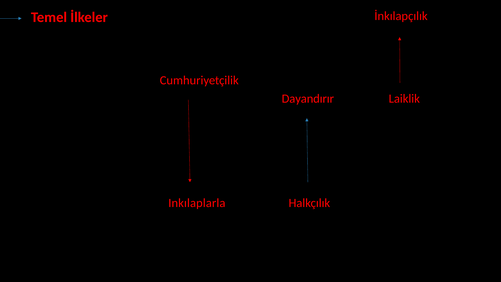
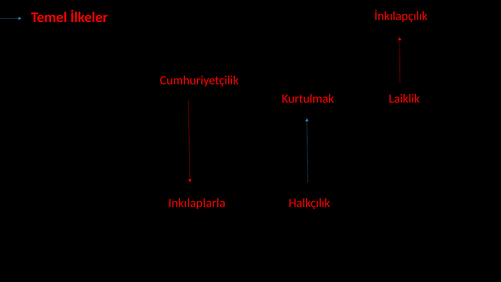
Dayandırır: Dayandırır -> Kurtulmak
